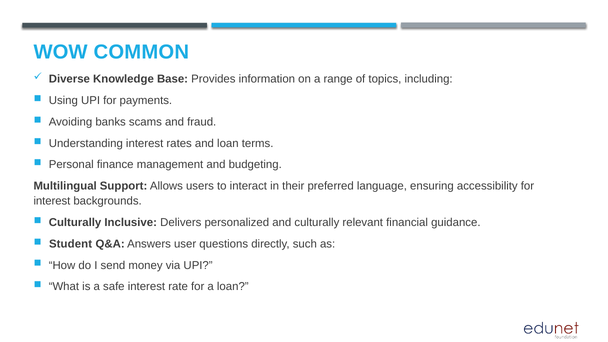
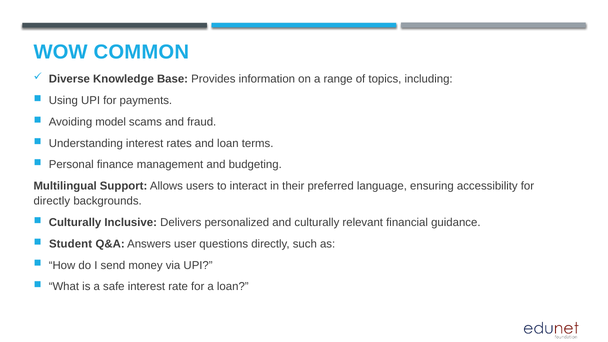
banks: banks -> model
interest at (52, 201): interest -> directly
